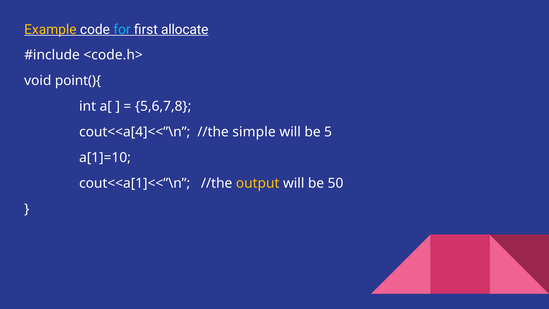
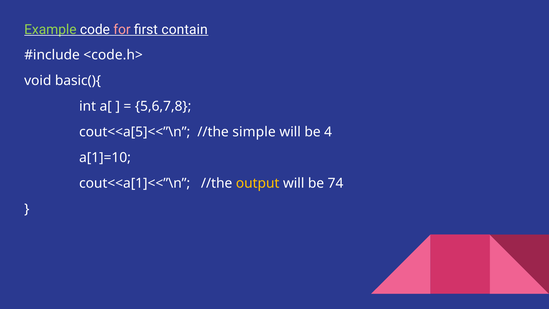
Example colour: yellow -> light green
for colour: light blue -> pink
allocate: allocate -> contain
point(){: point(){ -> basic(){
cout<<a[4]<<”\n: cout<<a[4]<<”\n -> cout<<a[5]<<”\n
5: 5 -> 4
50: 50 -> 74
